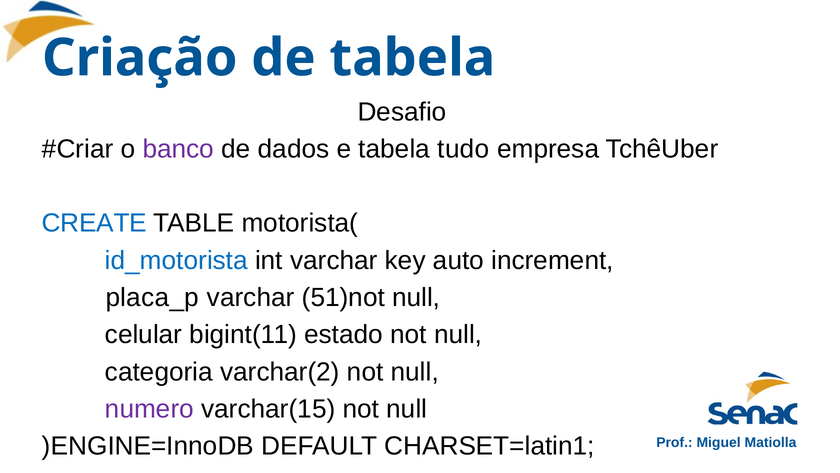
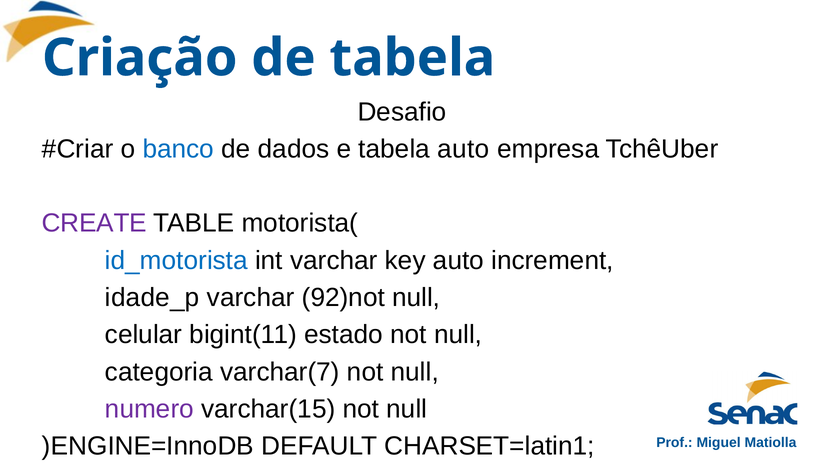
banco colour: purple -> blue
tabela tudo: tudo -> auto
CREATE colour: blue -> purple
placa_p: placa_p -> idade_p
51)not: 51)not -> 92)not
varchar(2: varchar(2 -> varchar(7
